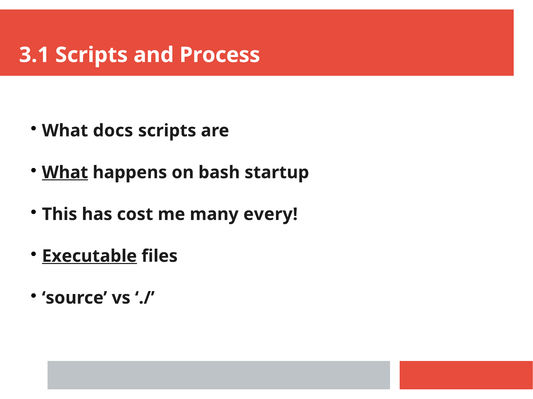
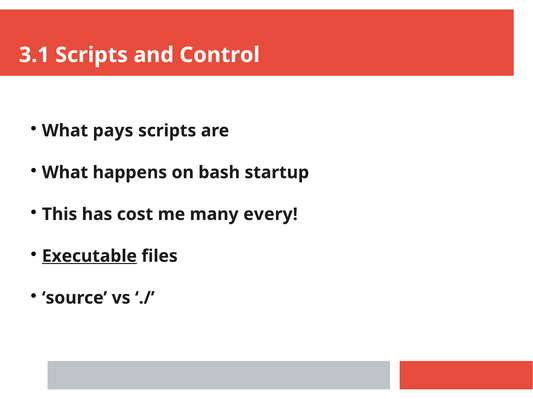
Process: Process -> Control
docs: docs -> pays
What at (65, 173) underline: present -> none
